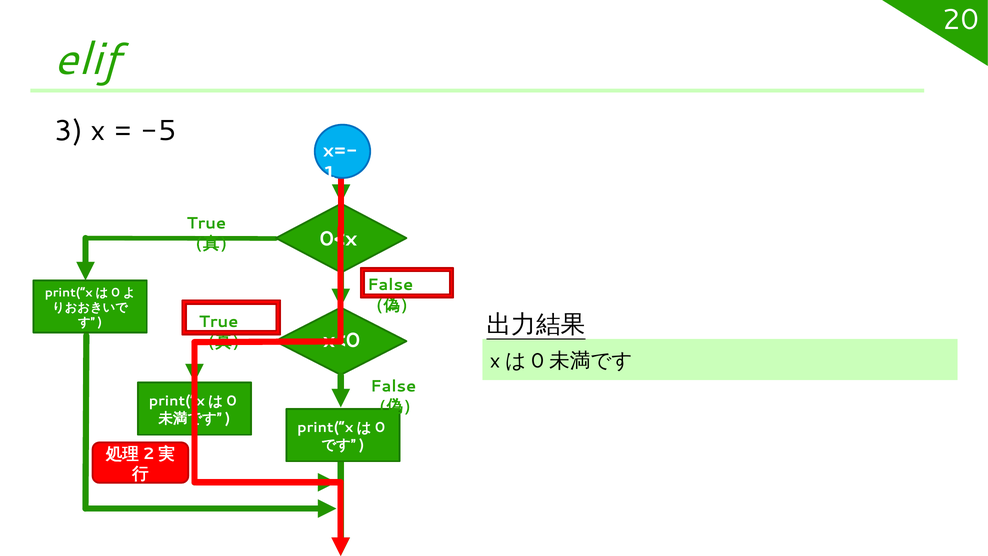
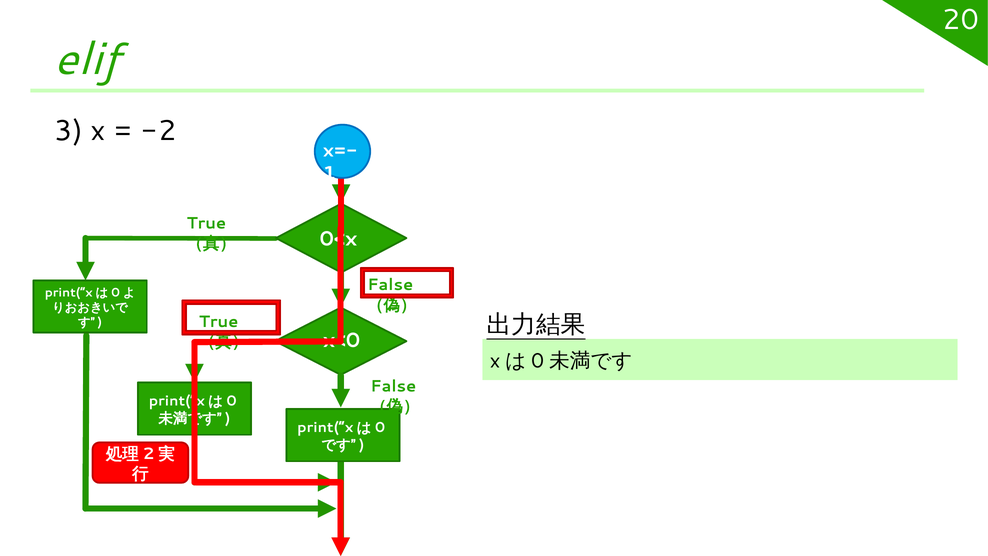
-5: -5 -> -2
